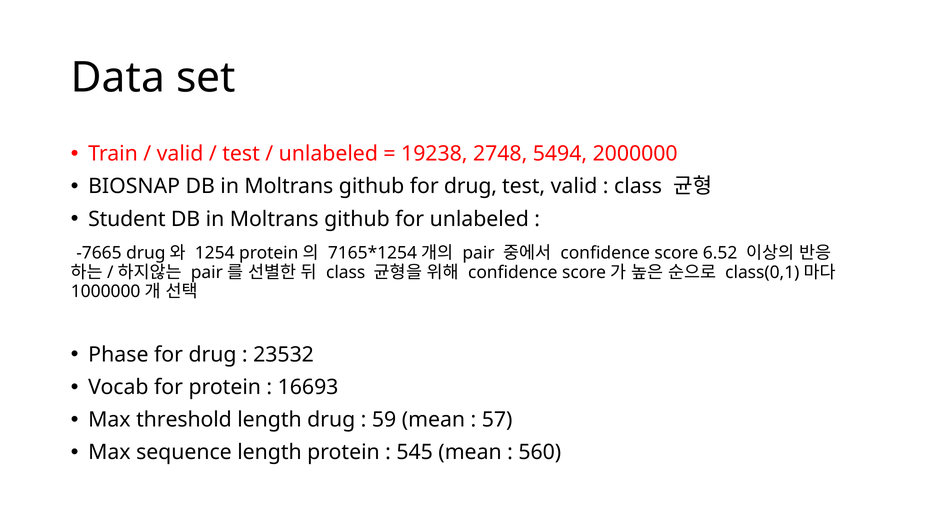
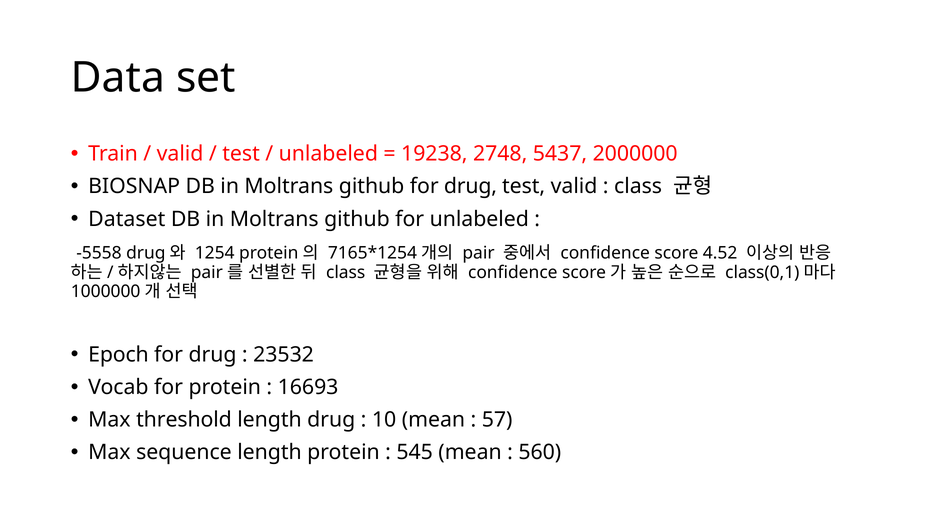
5494: 5494 -> 5437
Student: Student -> Dataset
-7665: -7665 -> -5558
6.52: 6.52 -> 4.52
Phase: Phase -> Epoch
59: 59 -> 10
